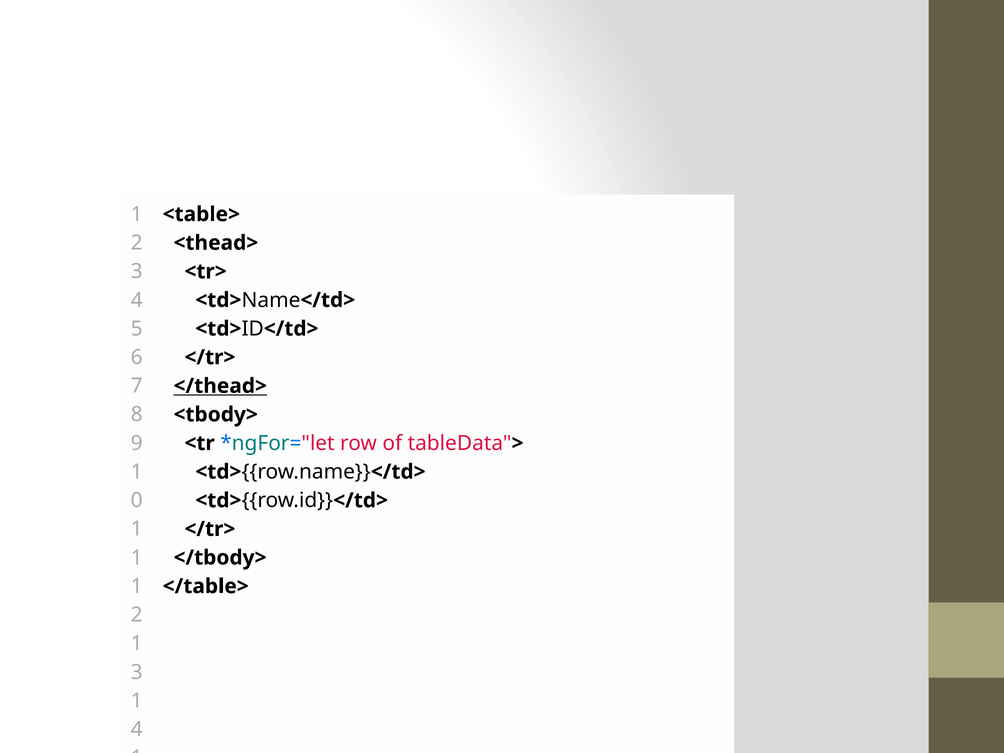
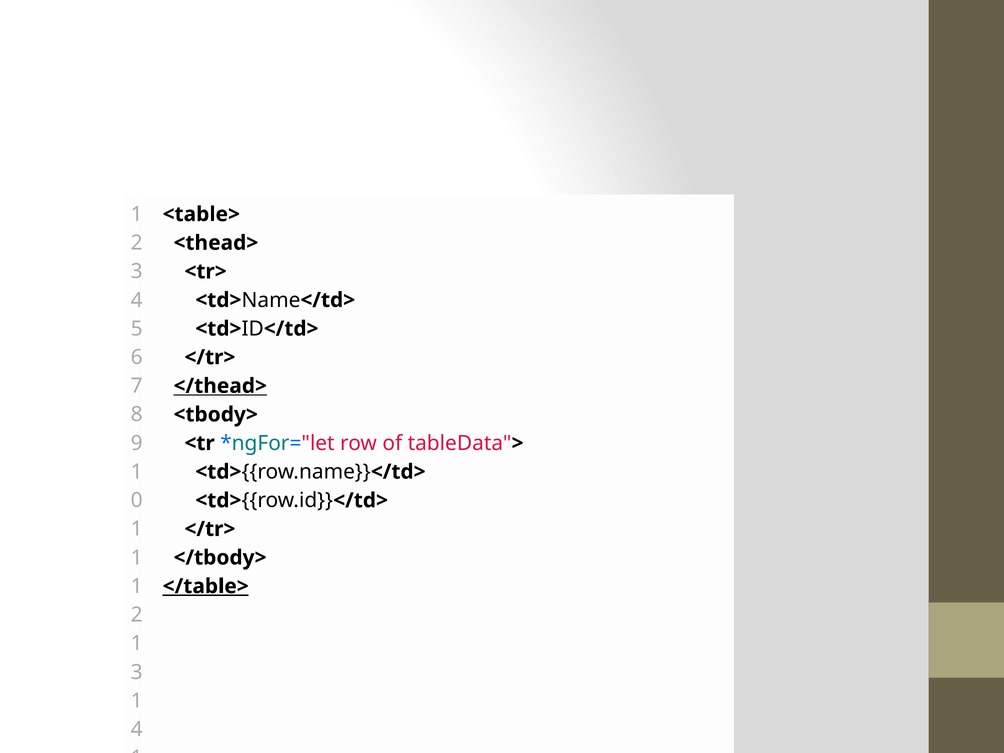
</table> underline: none -> present
